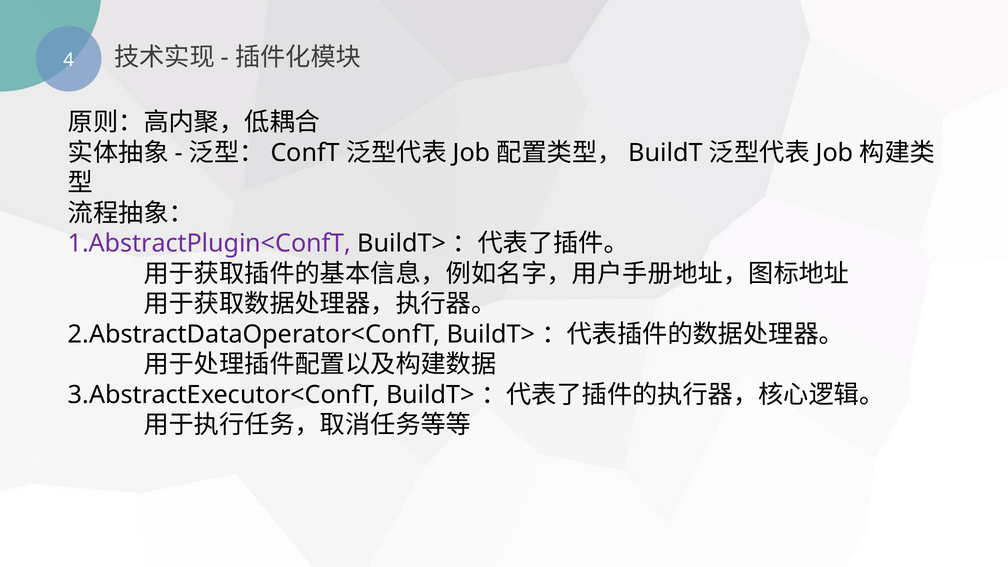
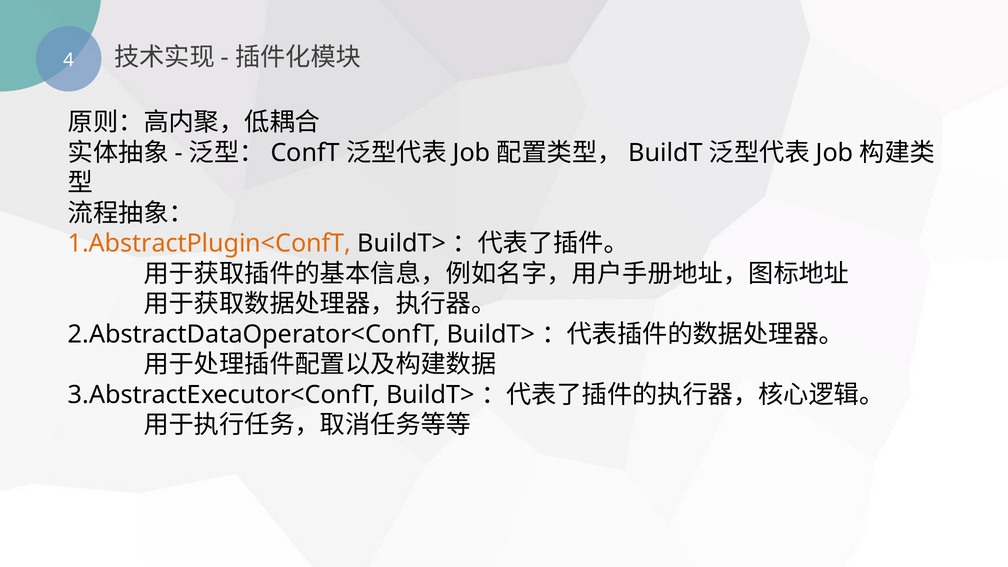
1.AbstractPlugin<ConfT colour: purple -> orange
